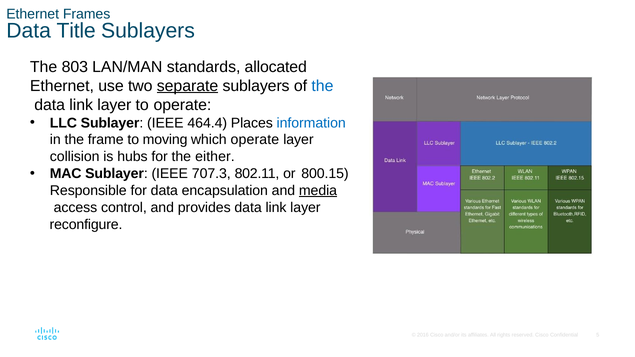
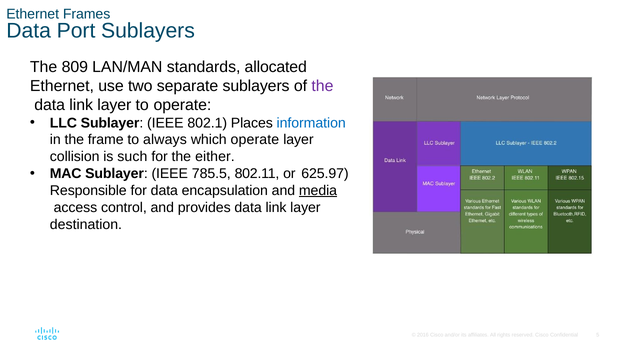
Title: Title -> Port
803: 803 -> 809
separate underline: present -> none
the at (323, 86) colour: blue -> purple
464.4: 464.4 -> 802.1
moving: moving -> always
hubs: hubs -> such
707.3: 707.3 -> 785.5
800.15: 800.15 -> 625.97
reconfigure: reconfigure -> destination
